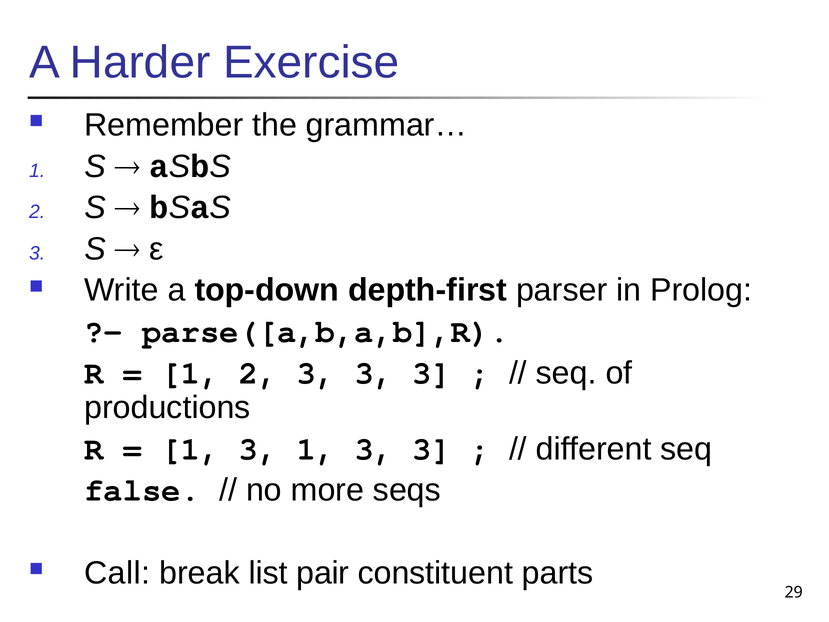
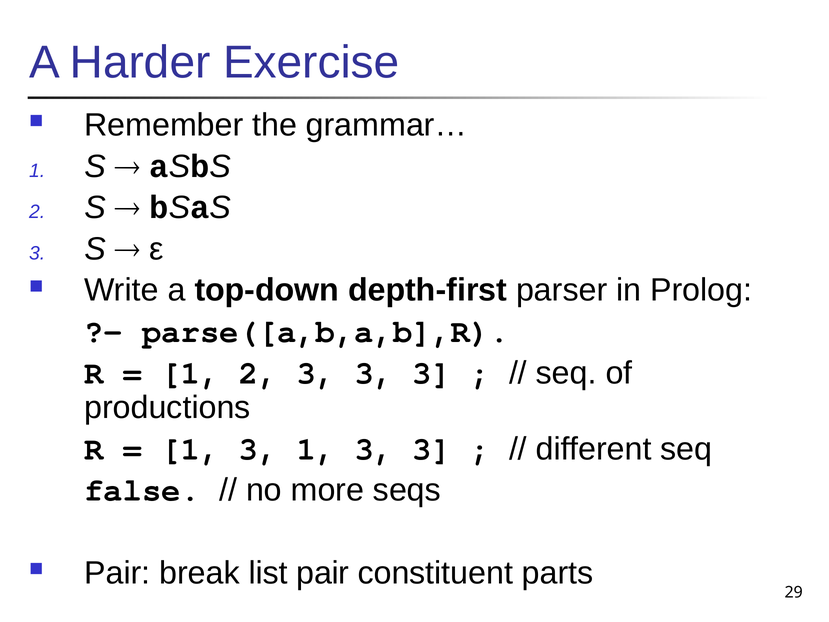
Call at (117, 573): Call -> Pair
